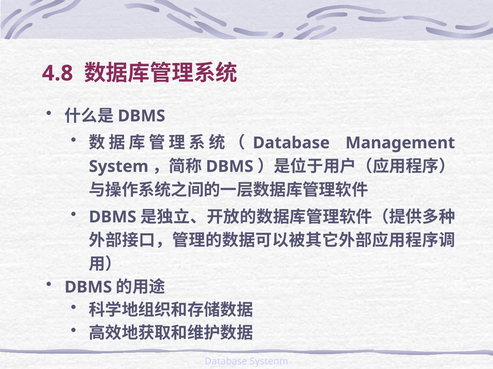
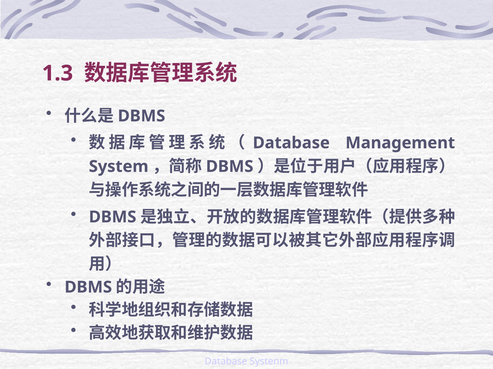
4.8: 4.8 -> 1.3
